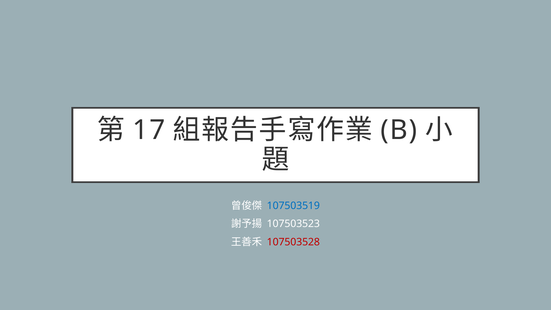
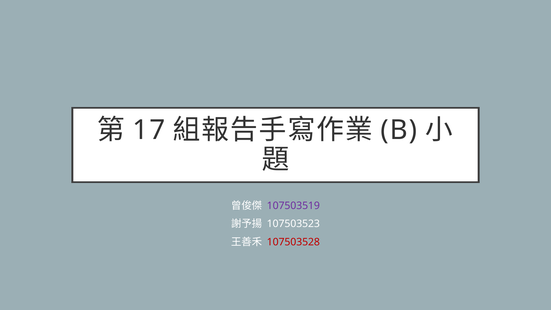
107503519 colour: blue -> purple
